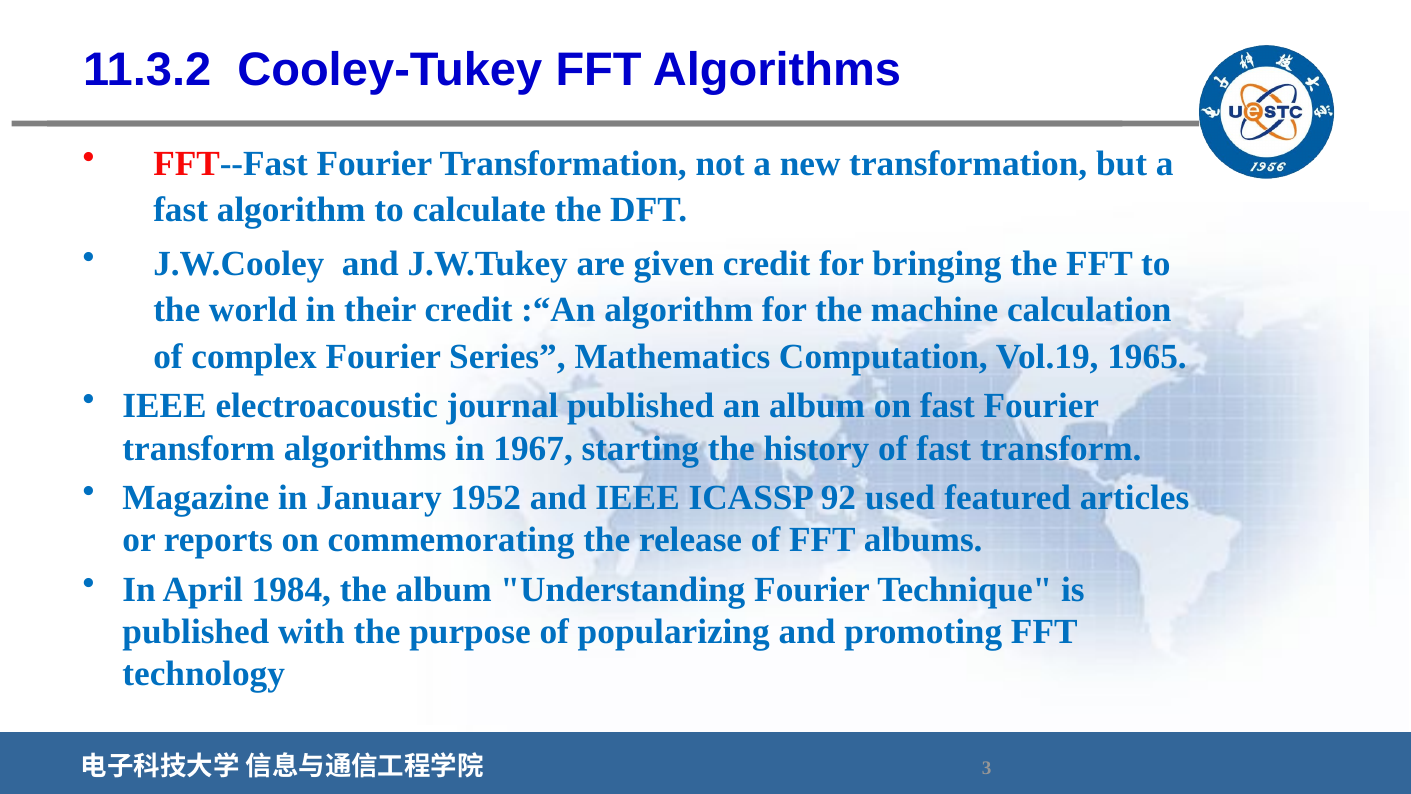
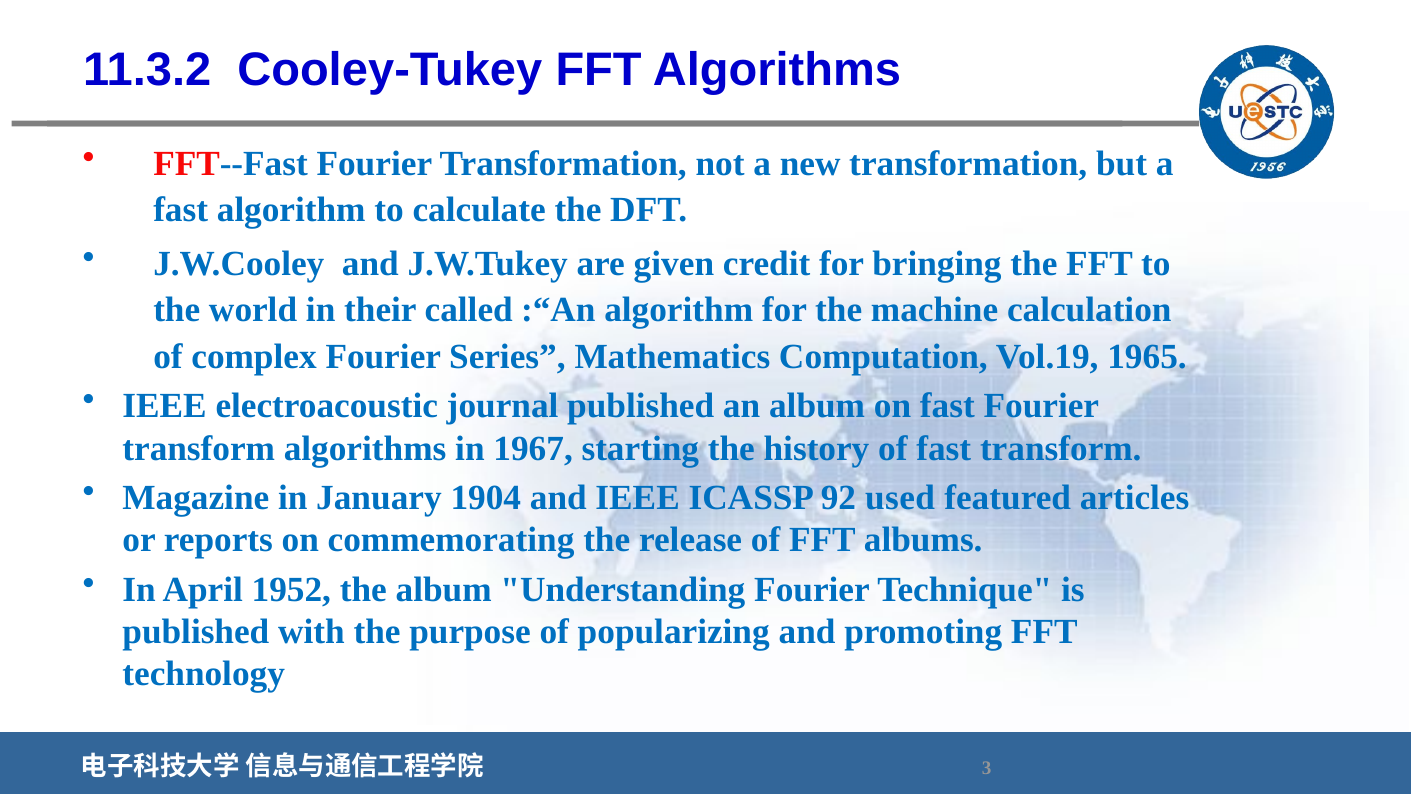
their credit: credit -> called
1952: 1952 -> 1904
1984: 1984 -> 1952
